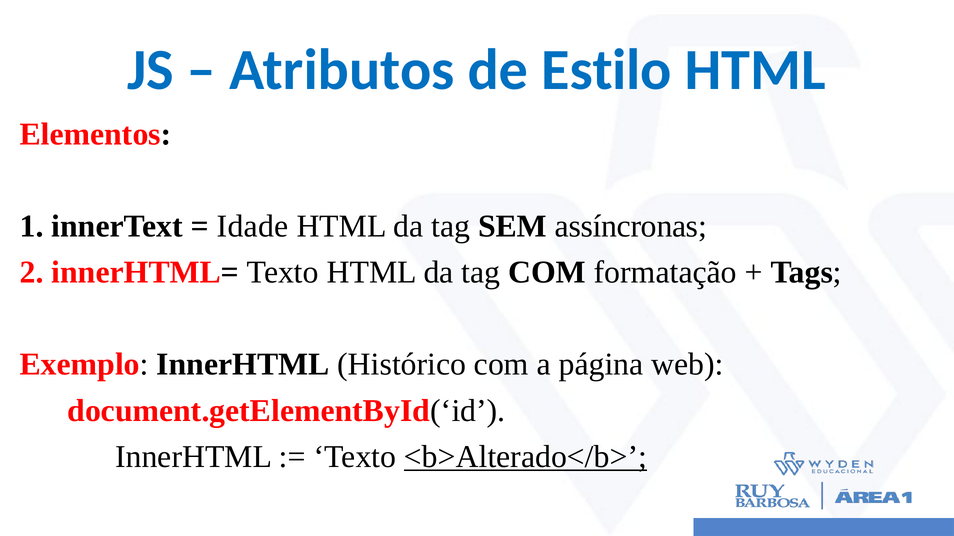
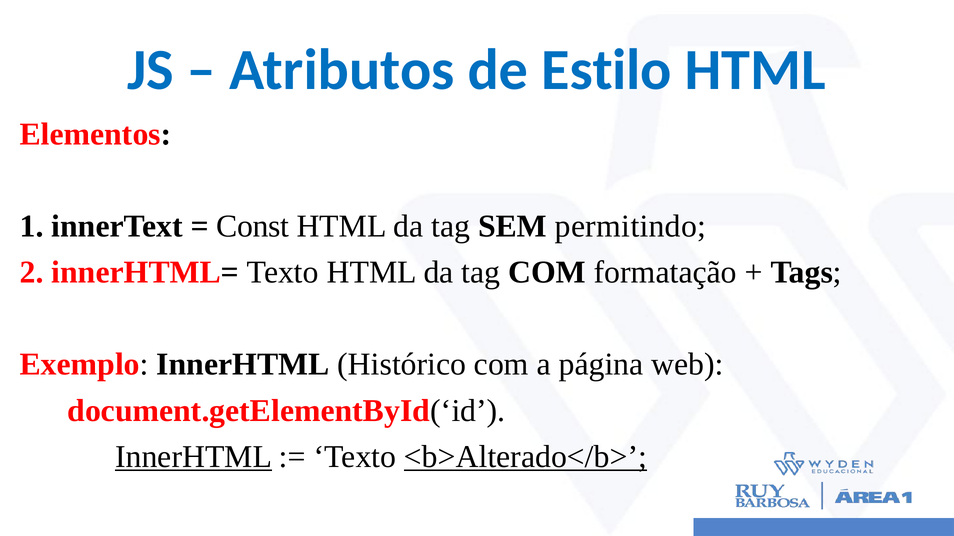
Idade: Idade -> Const
assíncronas: assíncronas -> permitindo
InnerHTML at (194, 457) underline: none -> present
